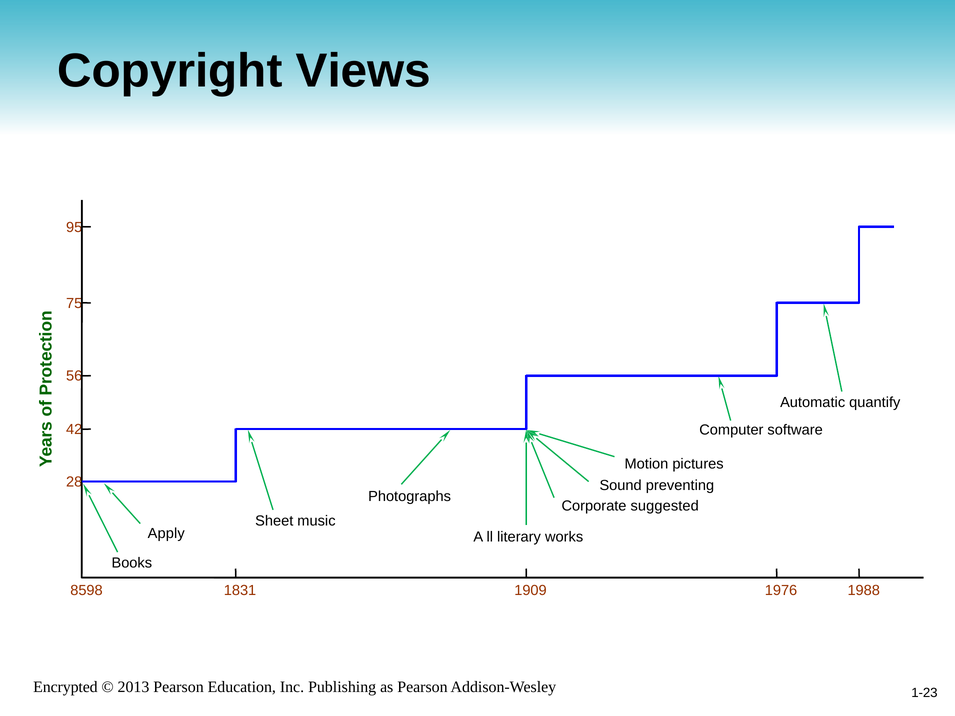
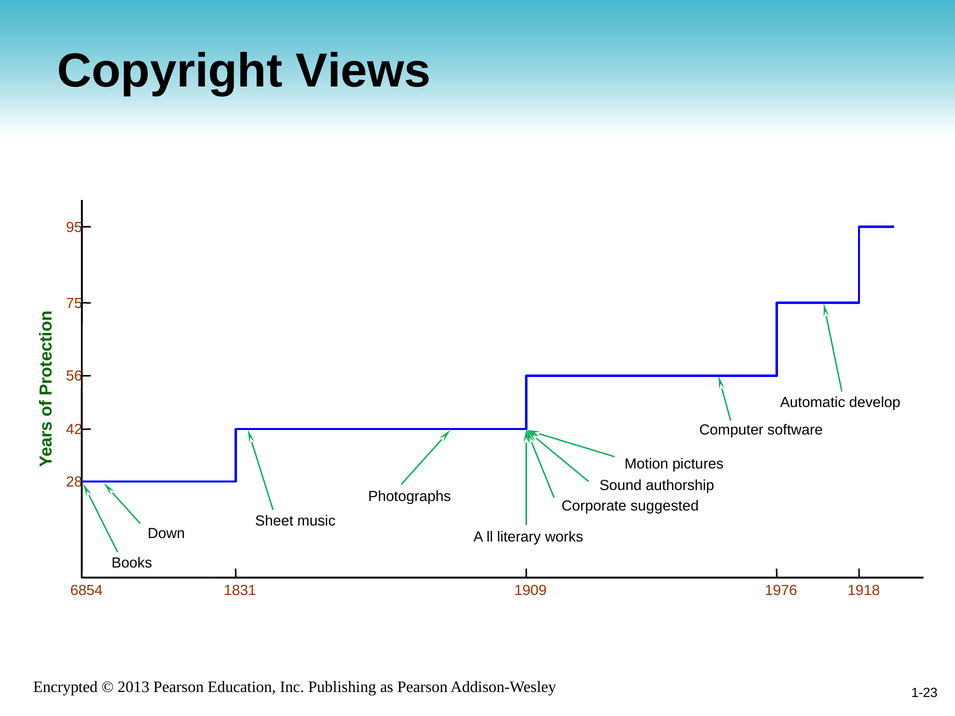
quantify: quantify -> develop
preventing: preventing -> authorship
Apply: Apply -> Down
8598: 8598 -> 6854
1988: 1988 -> 1918
